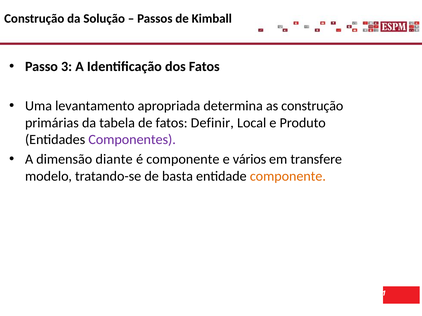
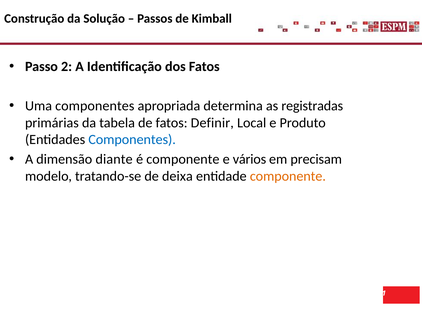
3: 3 -> 2
Uma levantamento: levantamento -> componentes
as construção: construção -> registradas
Componentes at (132, 140) colour: purple -> blue
transfere: transfere -> precisam
basta: basta -> deixa
